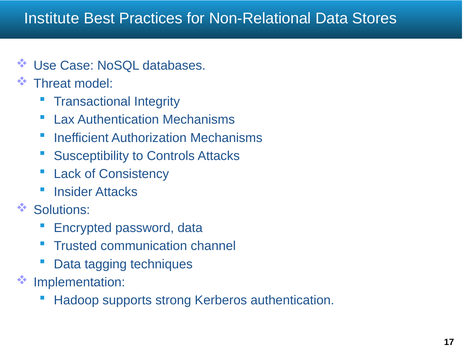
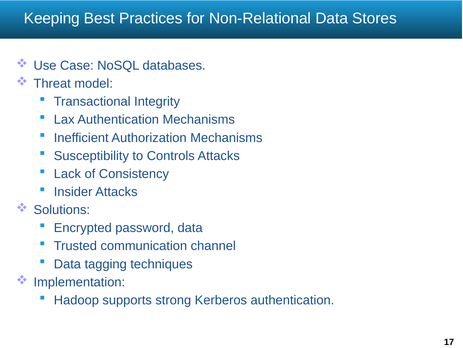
Institute: Institute -> Keeping
